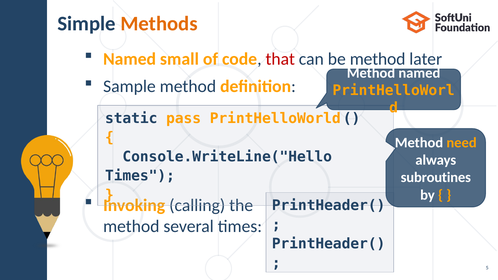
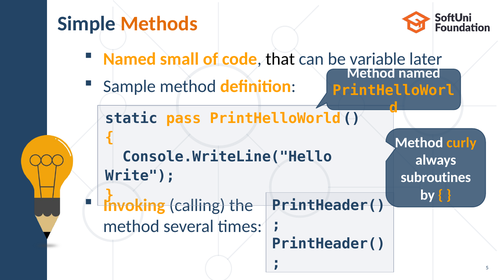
that colour: red -> black
be method: method -> variable
need: need -> curly
Times at (140, 176): Times -> Write
